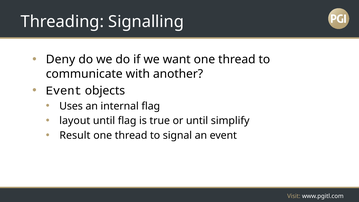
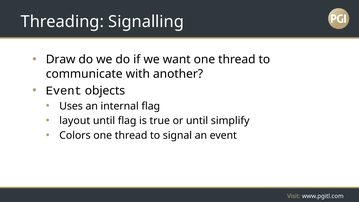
Deny: Deny -> Draw
Result: Result -> Colors
